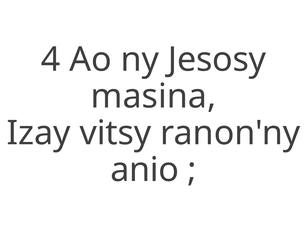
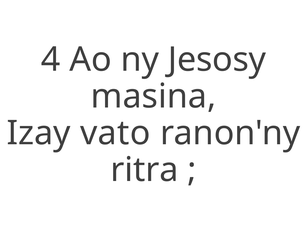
vitsy: vitsy -> vato
anio: anio -> ritra
